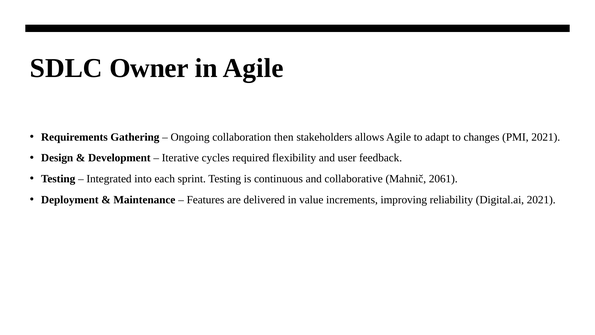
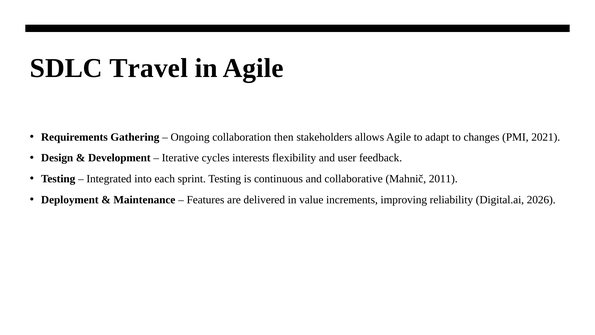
Owner: Owner -> Travel
required: required -> interests
2061: 2061 -> 2011
Digital.ai 2021: 2021 -> 2026
